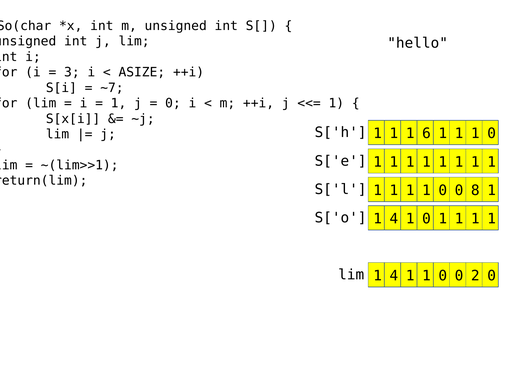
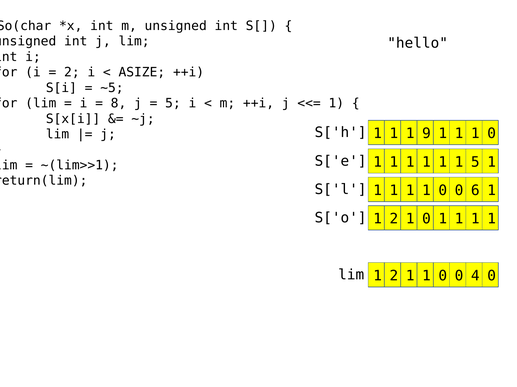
3 at (72, 72): 3 -> 2
~7: ~7 -> ~5
1 at (119, 103): 1 -> 8
0 at (173, 103): 0 -> 5
6: 6 -> 9
1 at (475, 162): 1 -> 5
8: 8 -> 6
4 at (394, 219): 4 -> 2
4 at (394, 276): 4 -> 2
2: 2 -> 4
